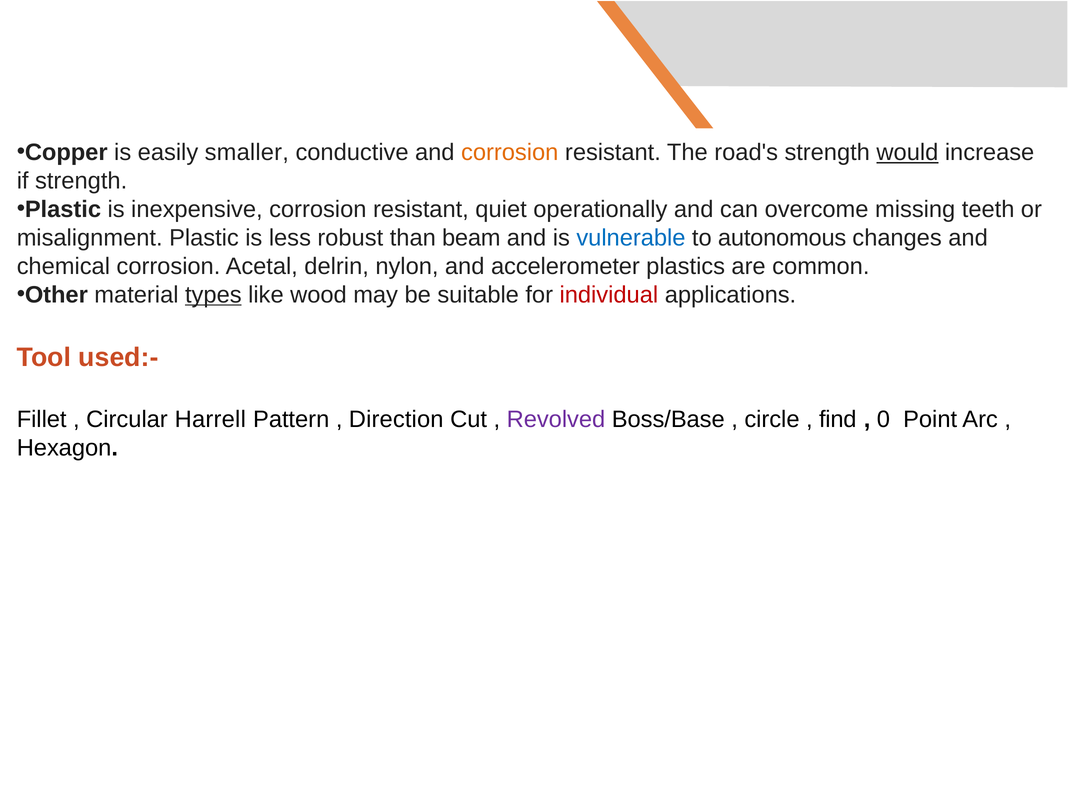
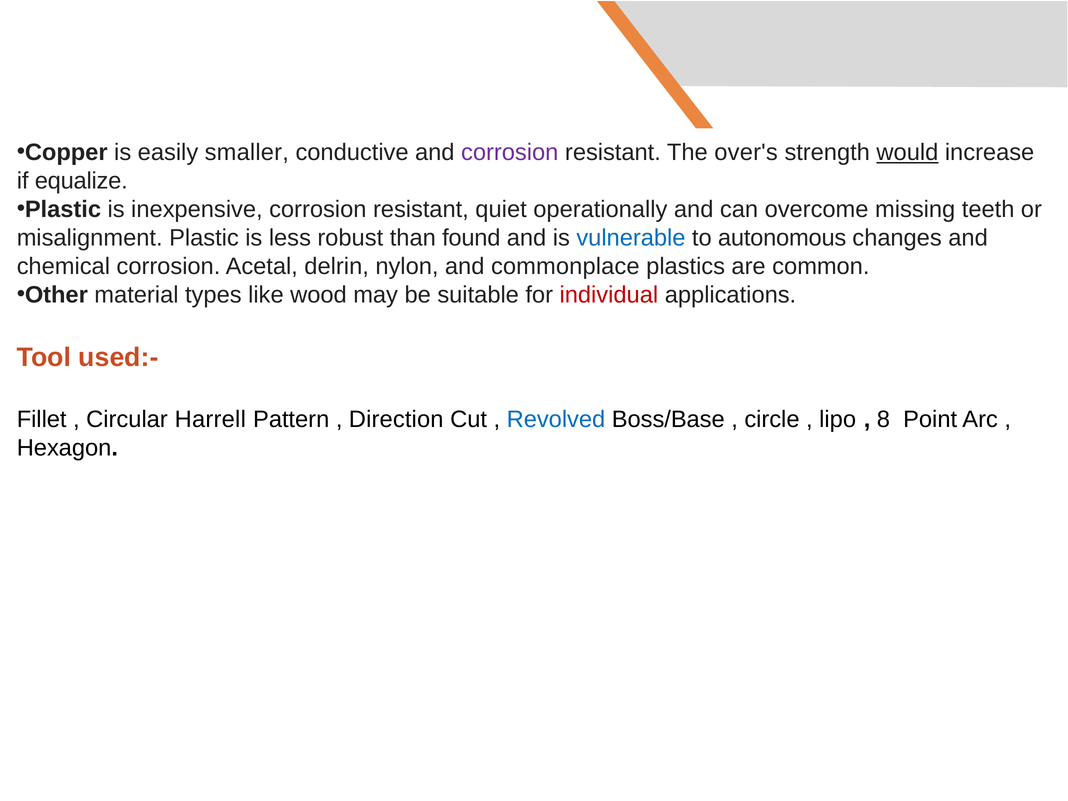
corrosion at (510, 152) colour: orange -> purple
road's: road's -> over's
if strength: strength -> equalize
beam: beam -> found
accelerometer: accelerometer -> commonplace
types underline: present -> none
Revolved colour: purple -> blue
find: find -> lipo
0: 0 -> 8
